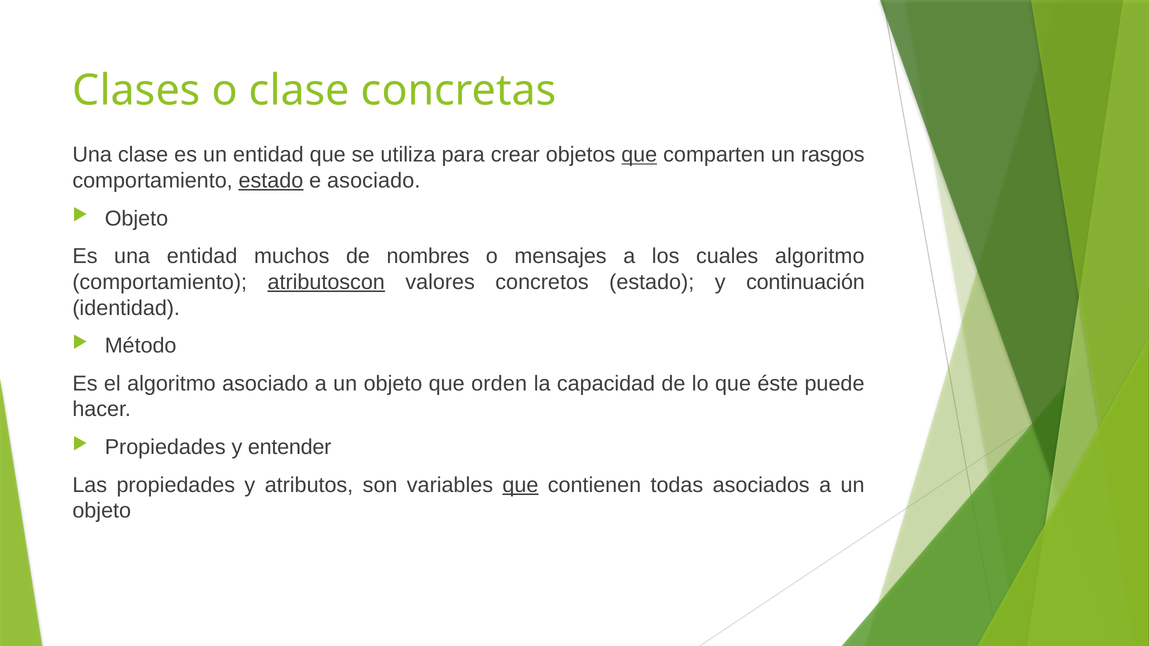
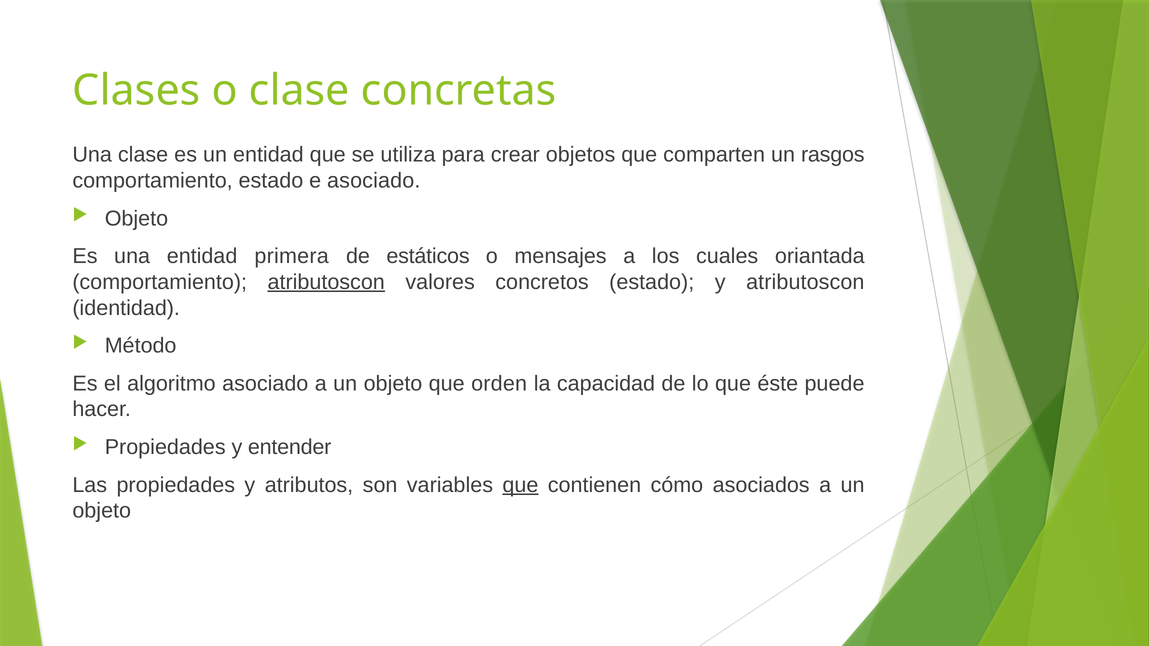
que at (639, 155) underline: present -> none
estado at (271, 181) underline: present -> none
muchos: muchos -> primera
nombres: nombres -> estáticos
cuales algoritmo: algoritmo -> oriantada
y continuación: continuación -> atributoscon
todas: todas -> cómo
